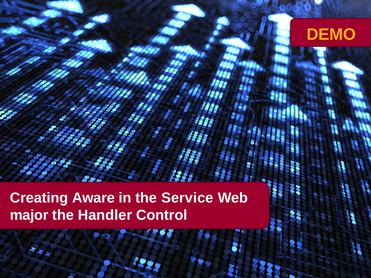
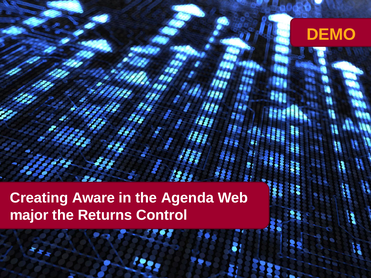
Service: Service -> Agenda
Handler: Handler -> Returns
